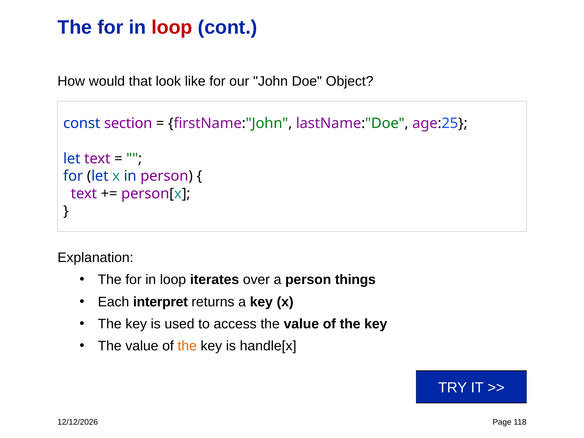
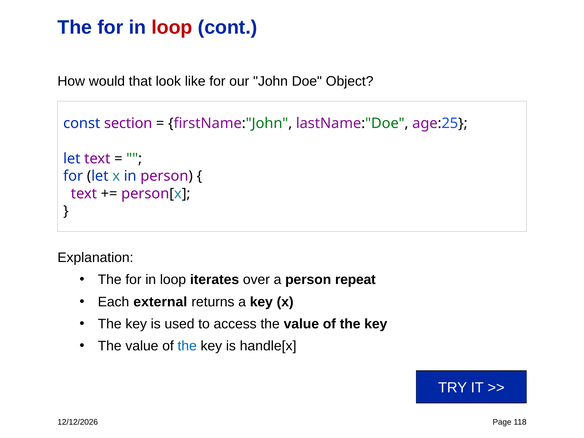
things: things -> repeat
interpret: interpret -> external
the at (187, 346) colour: orange -> blue
